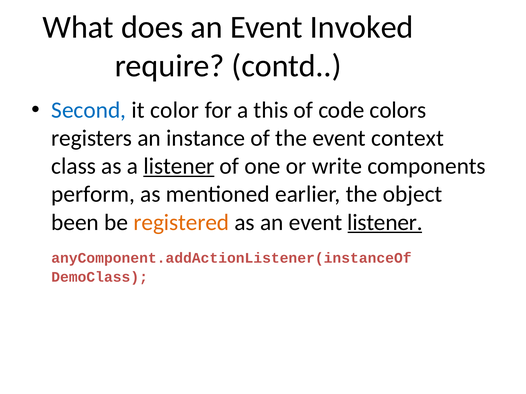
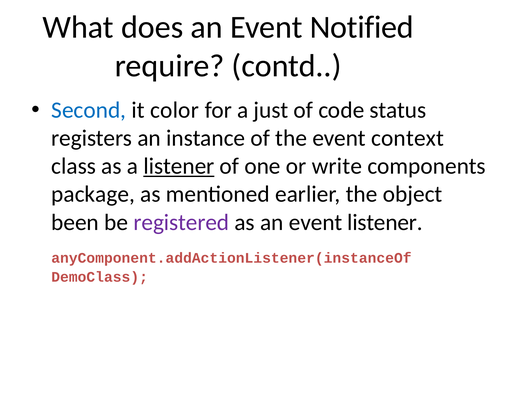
Invoked: Invoked -> Notified
this: this -> just
colors: colors -> status
perform: perform -> package
registered colour: orange -> purple
listener at (385, 223) underline: present -> none
